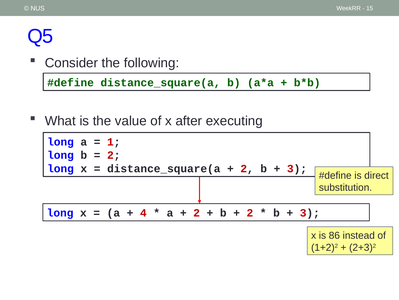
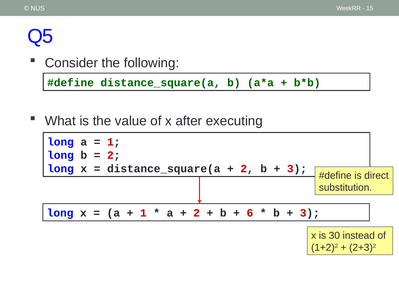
4 at (143, 213): 4 -> 1
2 at (250, 213): 2 -> 6
86: 86 -> 30
